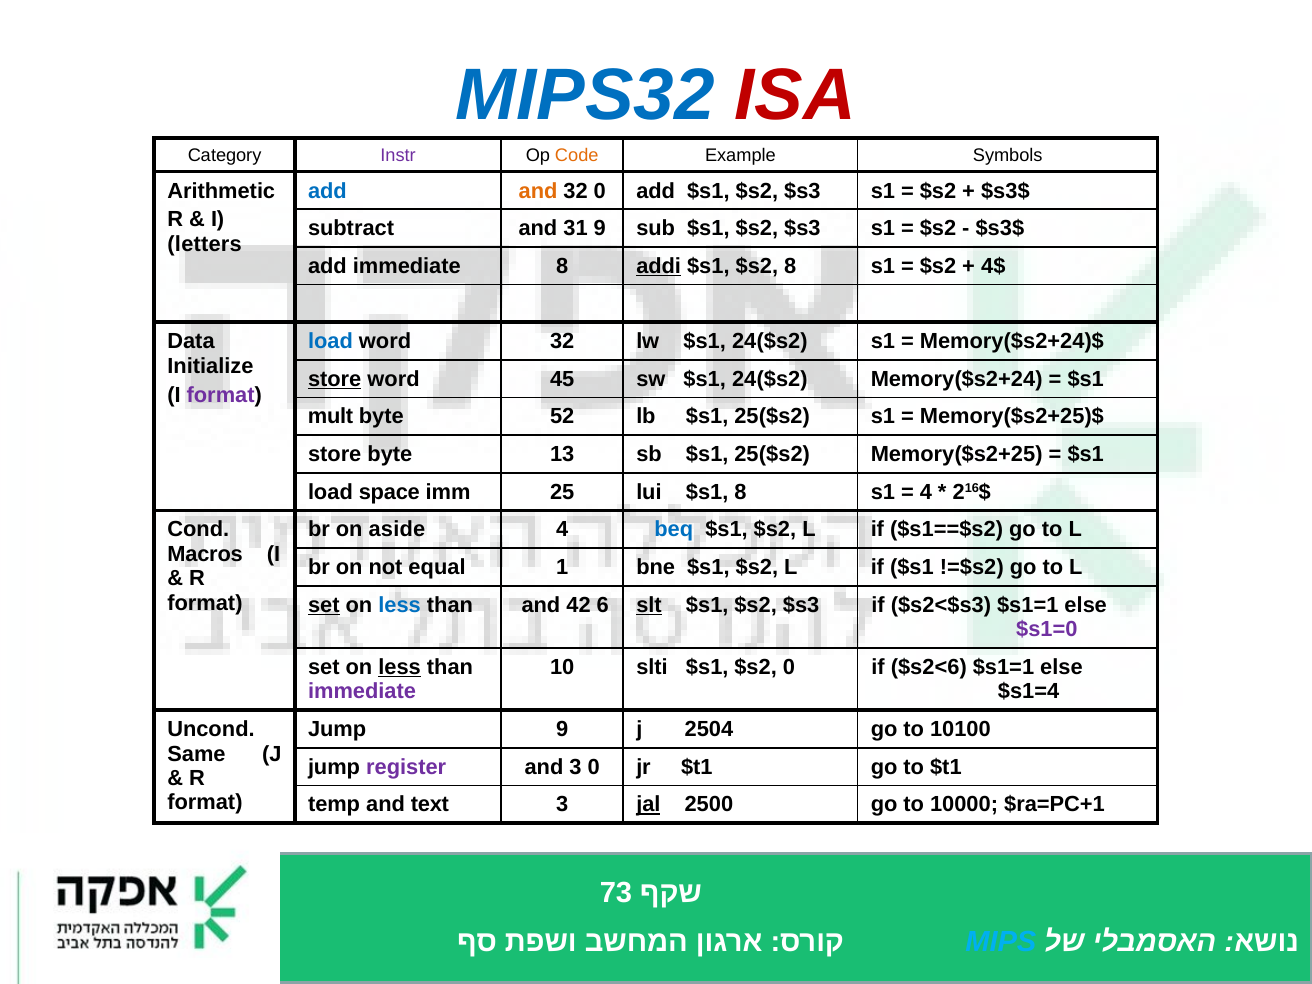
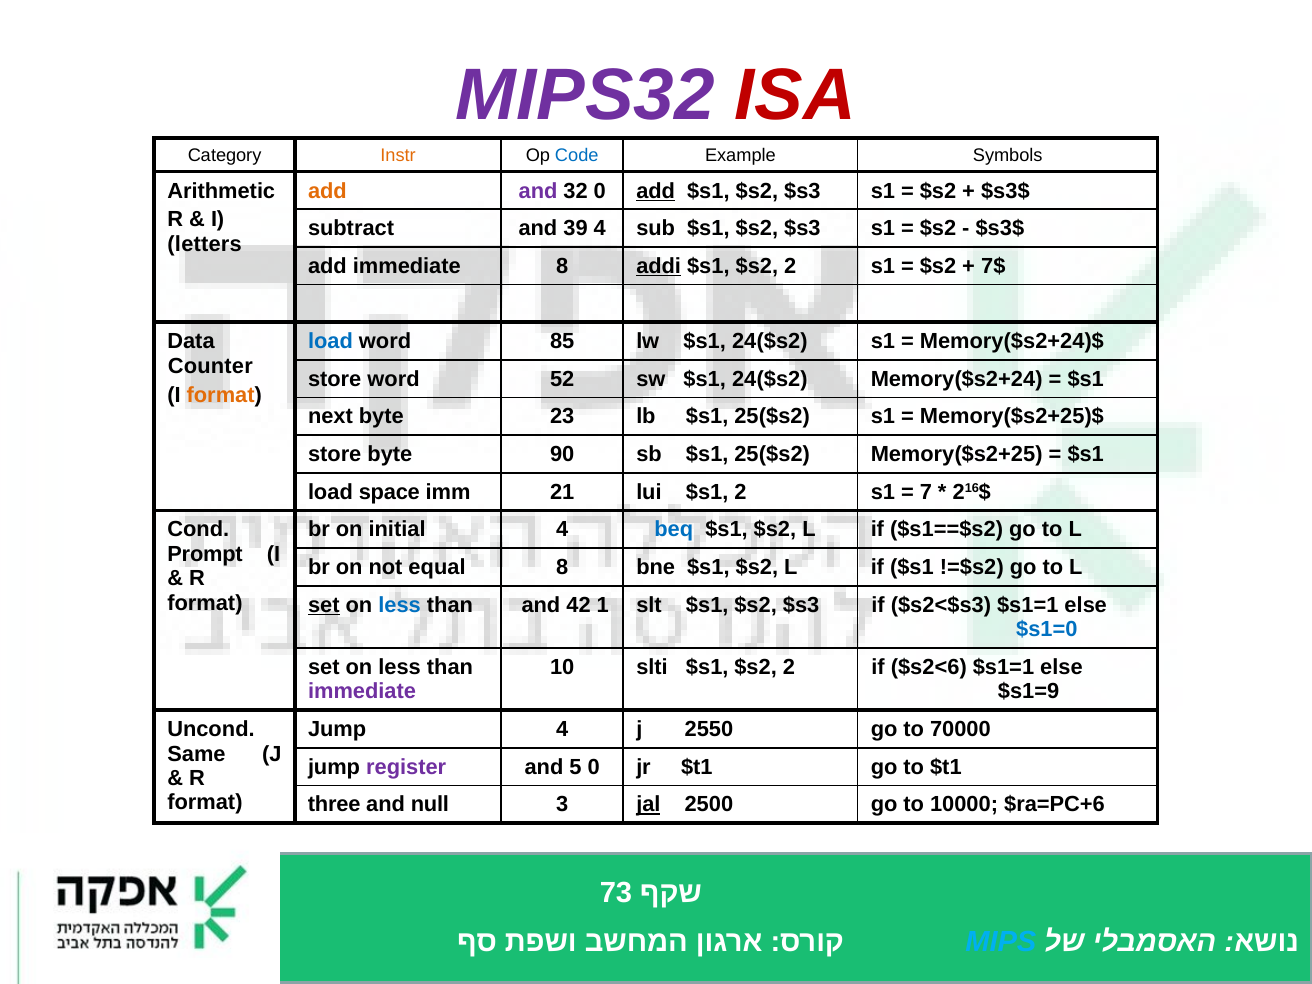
MIPS32 colour: blue -> purple
Instr colour: purple -> orange
Code colour: orange -> blue
add at (327, 191) colour: blue -> orange
and at (538, 191) colour: orange -> purple
add at (656, 191) underline: none -> present
31: 31 -> 39
subtract 9: 9 -> 4
8 at (790, 266): 8 -> 2
4 at (987, 266): 4 -> 7
word 32: 32 -> 85
Initialize: Initialize -> Counter
store at (335, 379) underline: present -> none
45: 45 -> 52
format colour: purple -> orange
mult: mult -> next
52: 52 -> 23
13: 13 -> 90
25: 25 -> 21
$s1 8: 8 -> 2
4 at (926, 492): 4 -> 7
aside: aside -> initial
Macros: Macros -> Prompt
equal 1: 1 -> 8
6: 6 -> 1
slt underline: present -> none
$s1=0 colour: purple -> blue
less at (400, 667) underline: present -> none
slti $s1 $s2 0: 0 -> 2
$s1=4: $s1=4 -> $s1=9
Jump 9: 9 -> 4
2504: 2504 -> 2550
10100: 10100 -> 70000
and 3: 3 -> 5
temp: temp -> three
text: text -> null
$ra=PC+1: $ra=PC+1 -> $ra=PC+6
